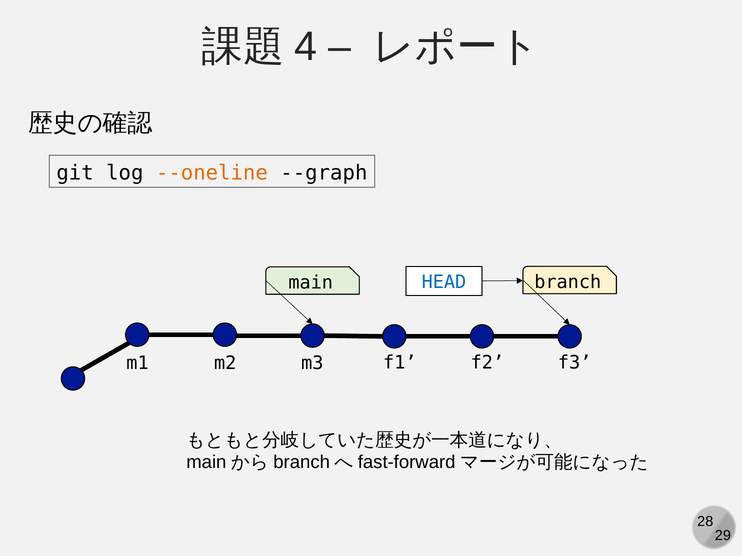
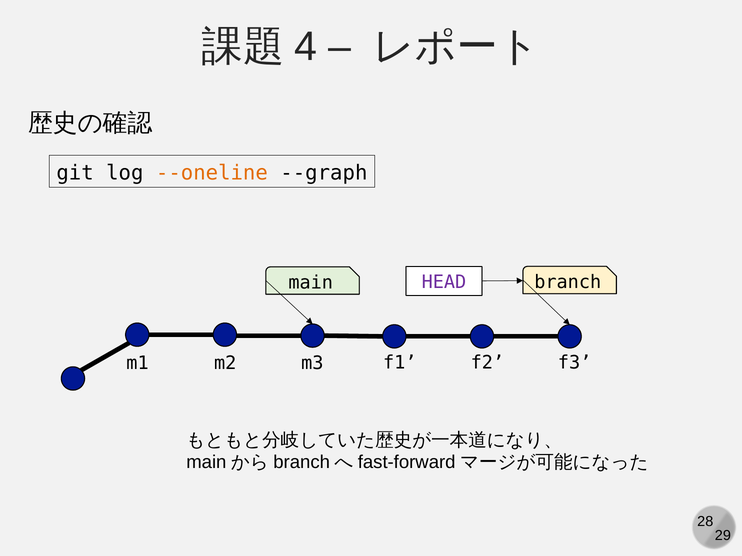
HEAD colour: blue -> purple
